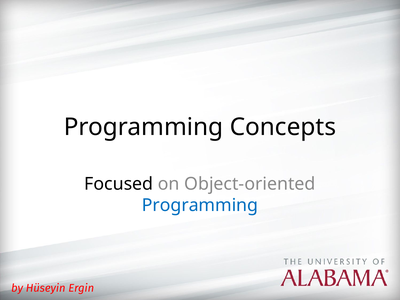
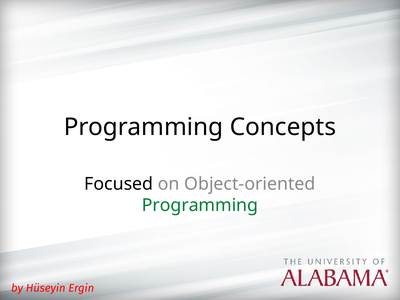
Programming at (200, 205) colour: blue -> green
